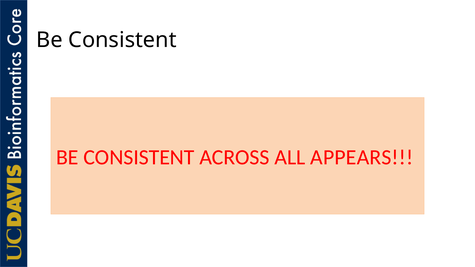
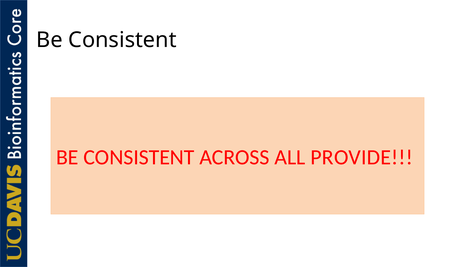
APPEARS: APPEARS -> PROVIDE
